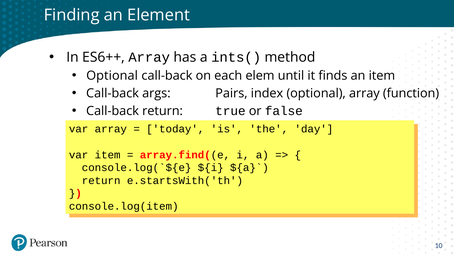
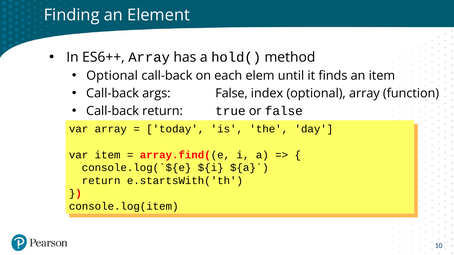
ints(: ints( -> hold(
args Pairs: Pairs -> False
